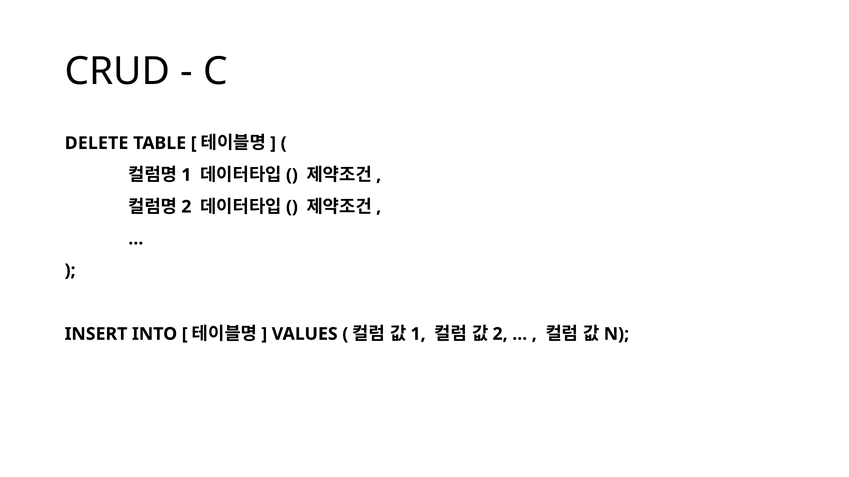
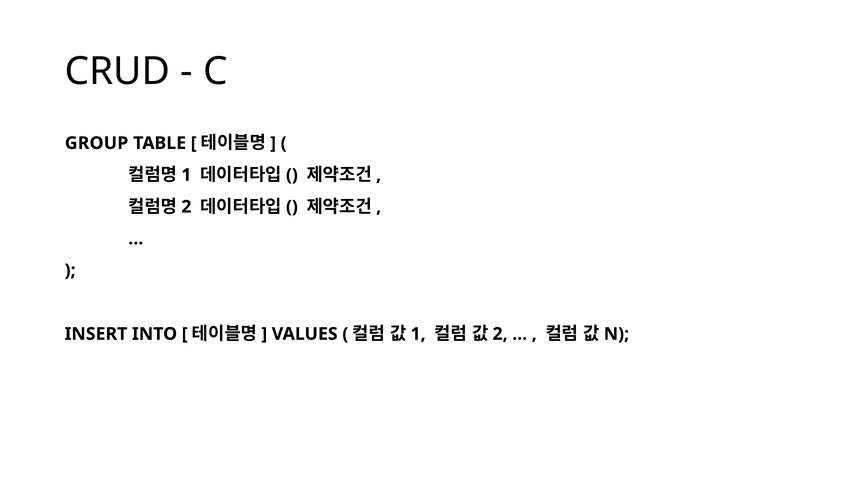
DELETE: DELETE -> GROUP
